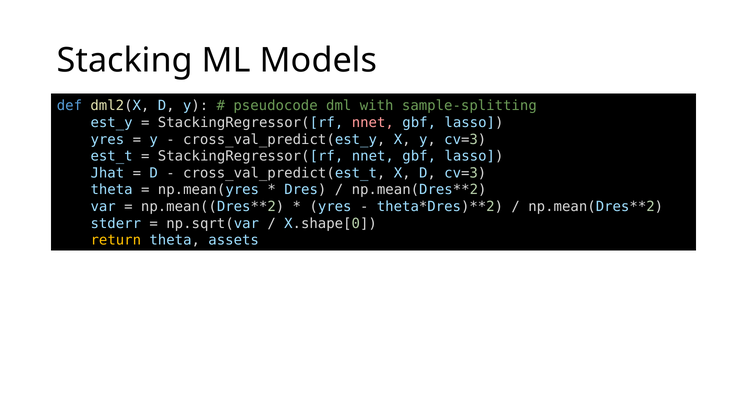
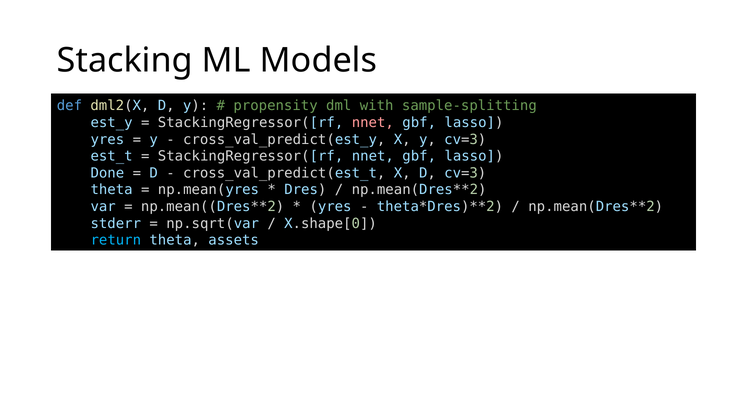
pseudocode: pseudocode -> propensity
Jhat: Jhat -> Done
return colour: yellow -> light blue
